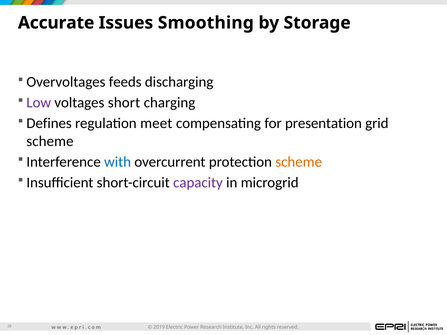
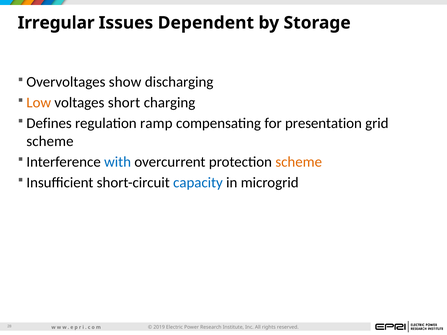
Accurate: Accurate -> Irregular
Smoothing: Smoothing -> Dependent
feeds: feeds -> show
Low colour: purple -> orange
meet: meet -> ramp
capacity colour: purple -> blue
